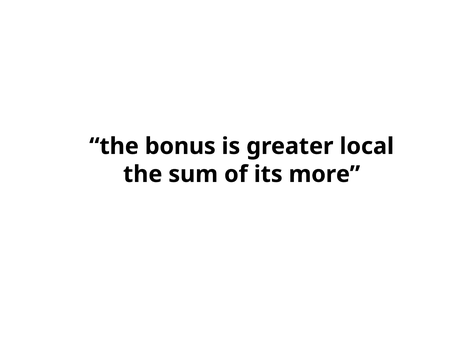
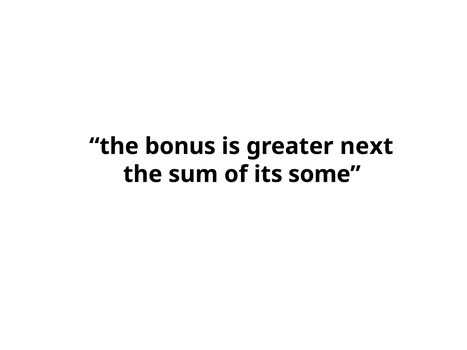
local: local -> next
more: more -> some
